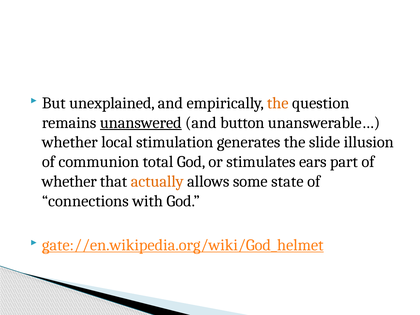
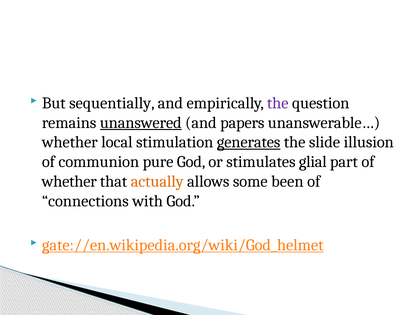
unexplained: unexplained -> sequentially
the at (278, 103) colour: orange -> purple
button: button -> papers
generates underline: none -> present
total: total -> pure
ears: ears -> glial
state: state -> been
